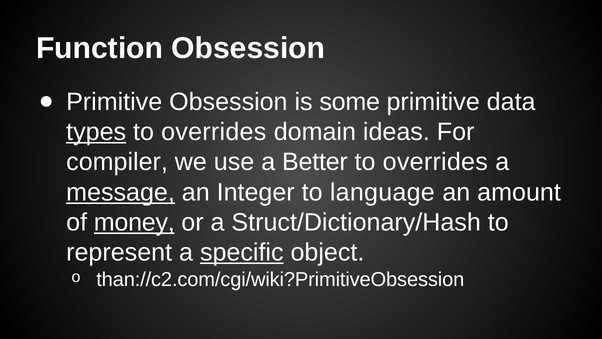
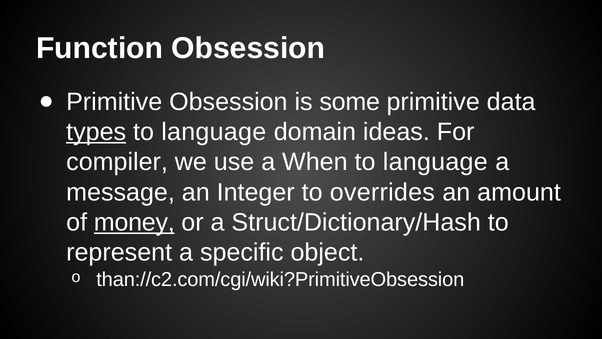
overrides at (214, 132): overrides -> language
Better: Better -> When
overrides at (435, 162): overrides -> language
message underline: present -> none
language: language -> overrides
specific underline: present -> none
